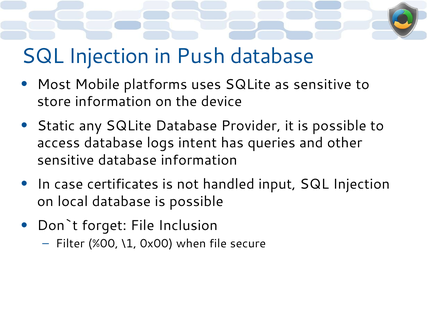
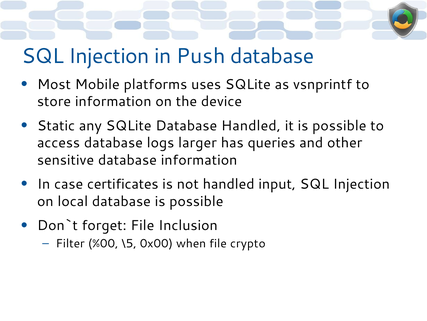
as sensitive: sensitive -> vsnprintf
Database Provider: Provider -> Handled
intent: intent -> larger
\1: \1 -> \5
secure: secure -> crypto
